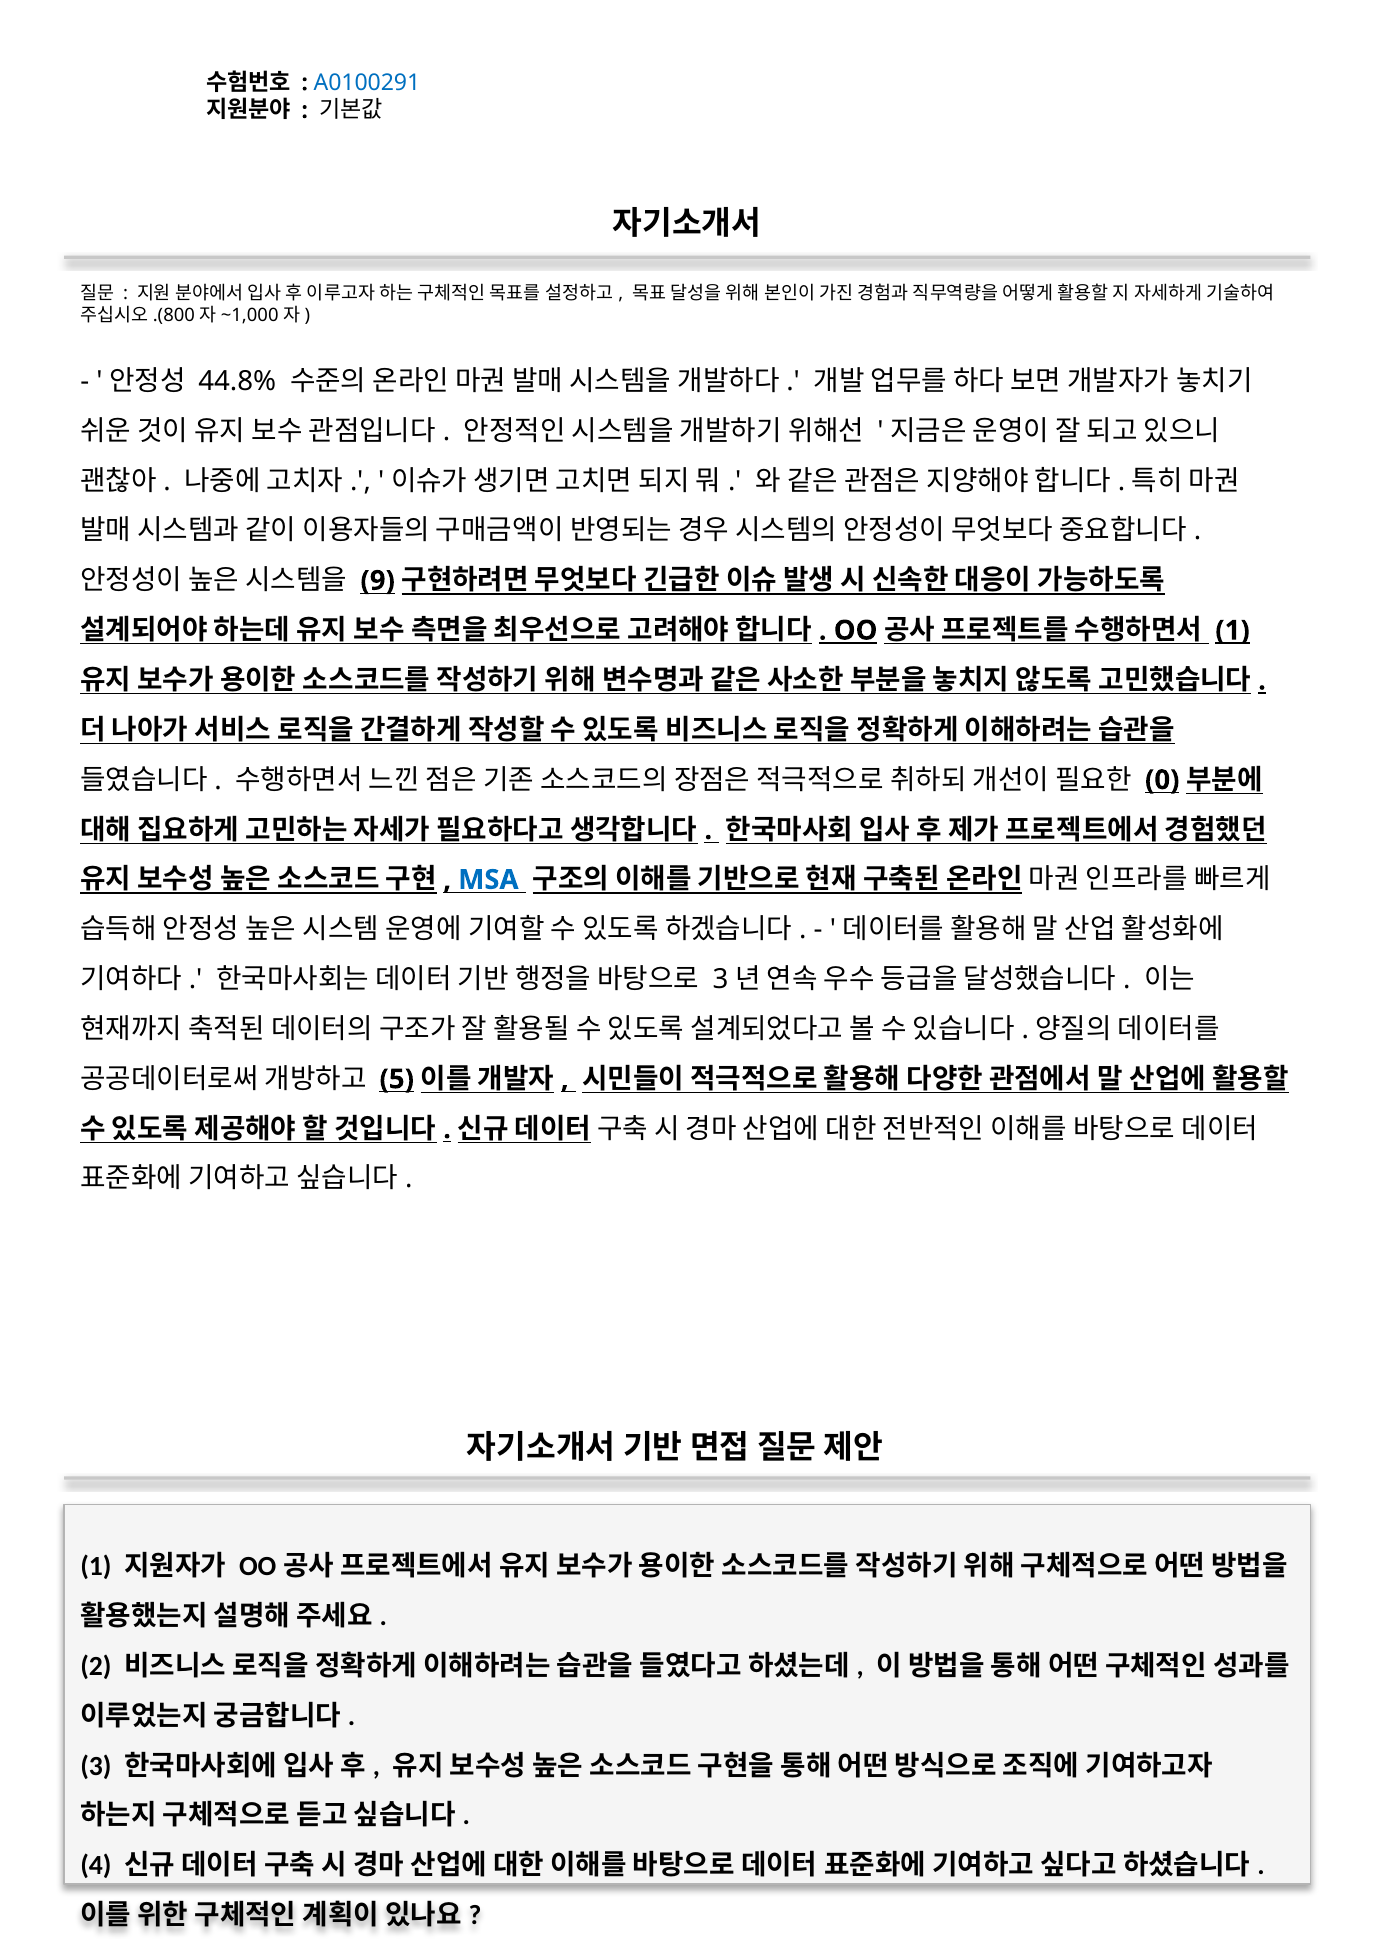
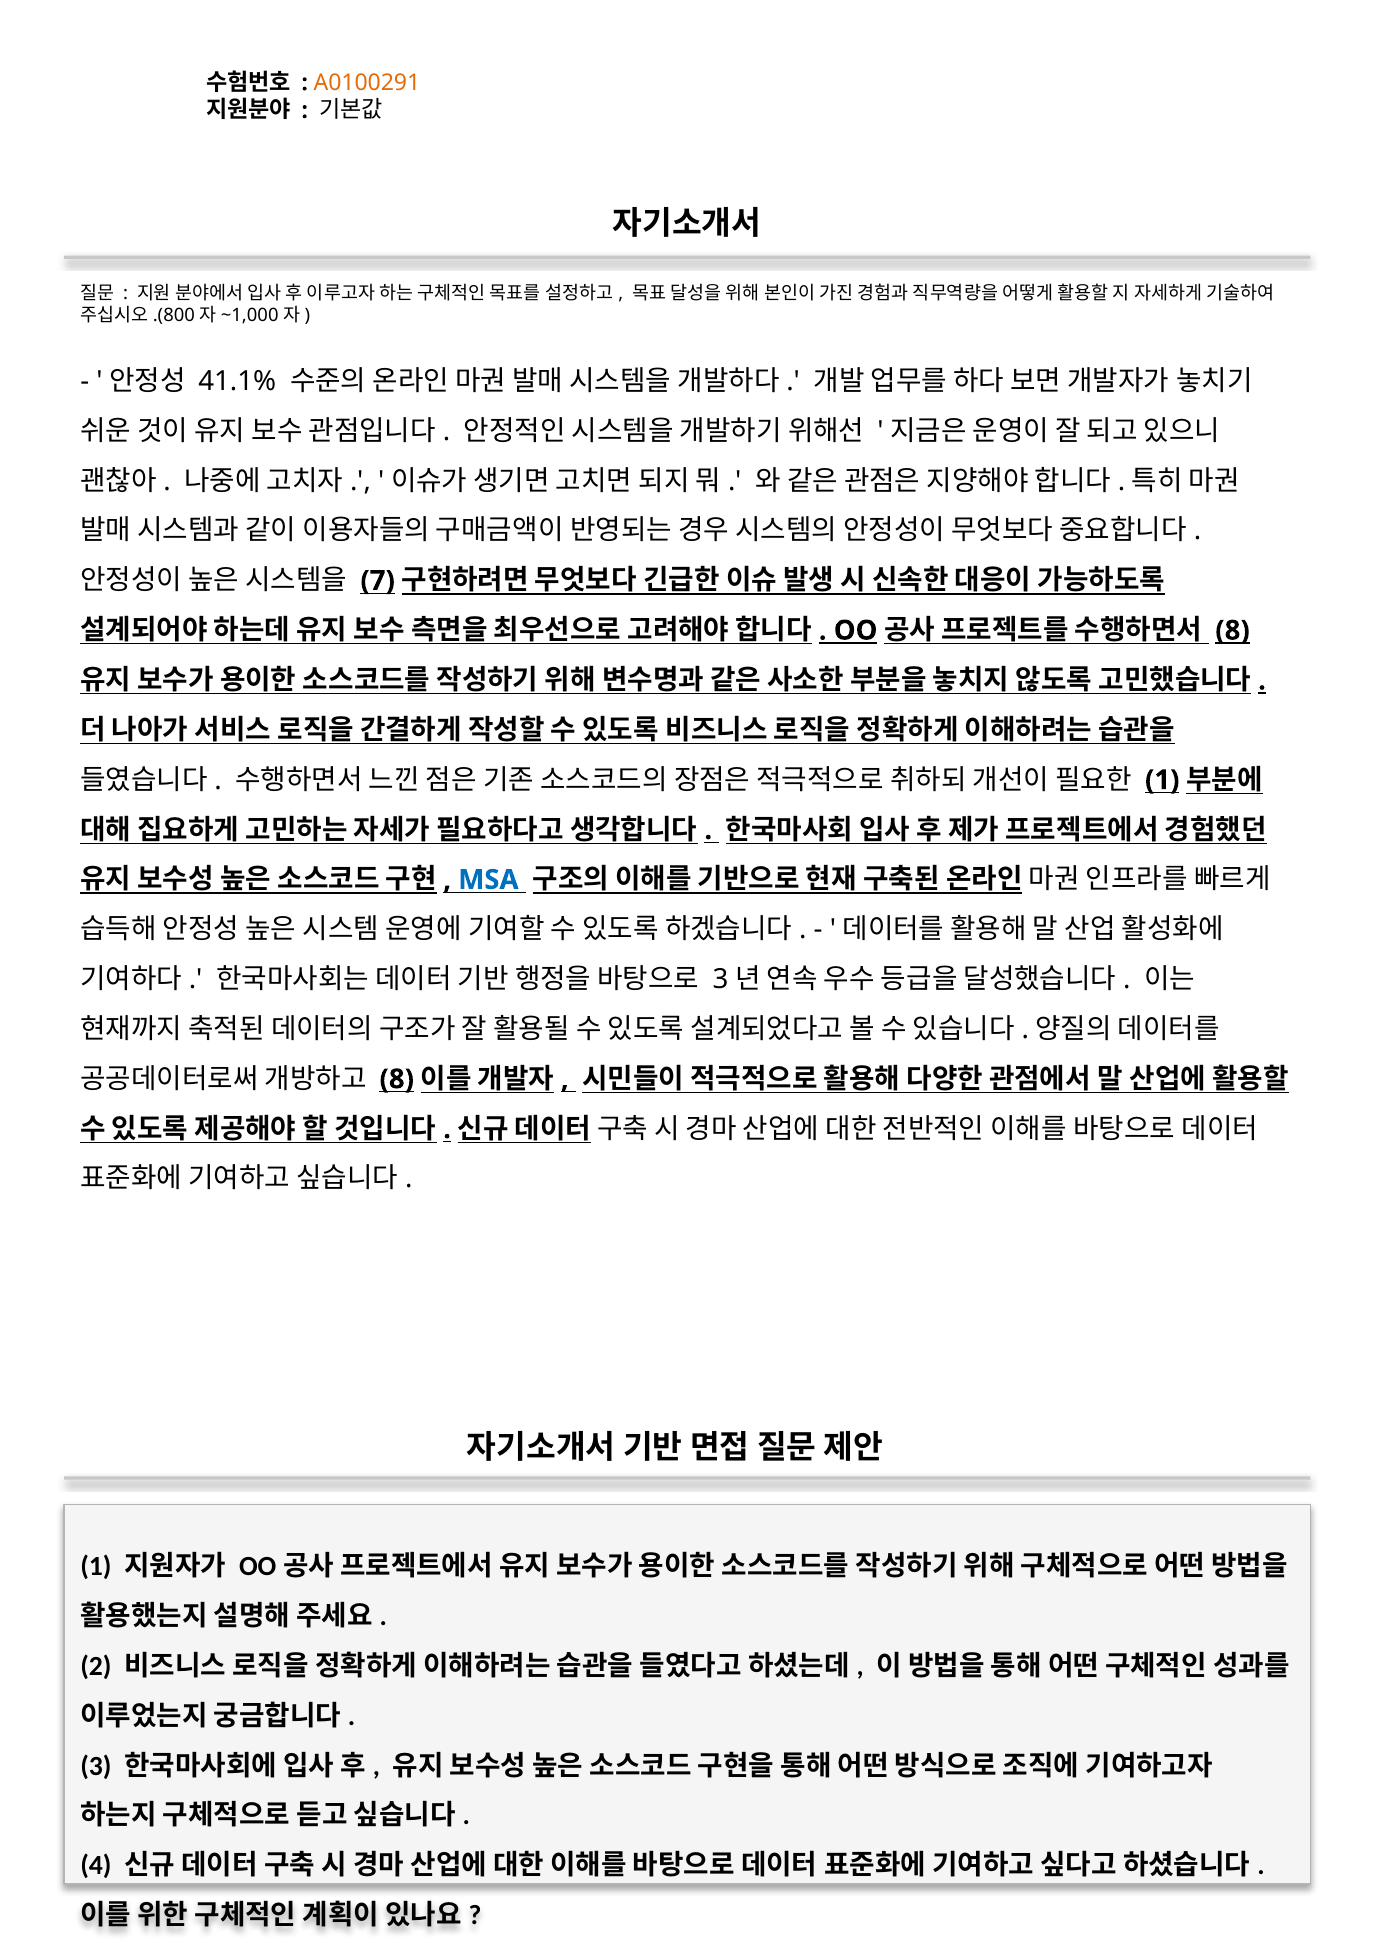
A0100291 colour: blue -> orange
44.8%: 44.8% -> 41.1%
9: 9 -> 7
1 at (1233, 631): 1 -> 8
0 at (1162, 780): 0 -> 1
5 at (397, 1079): 5 -> 8
